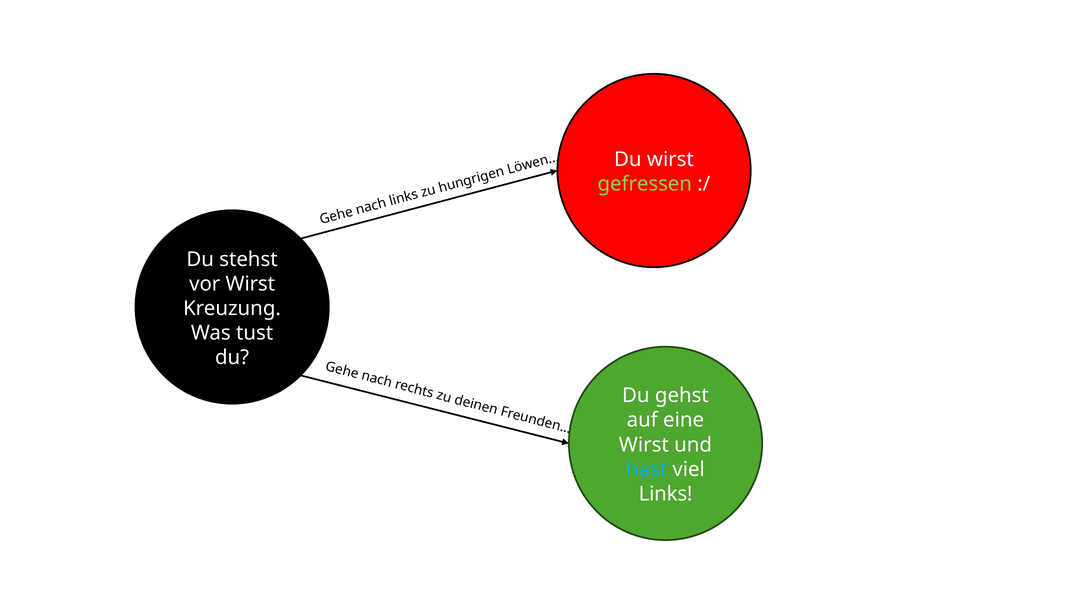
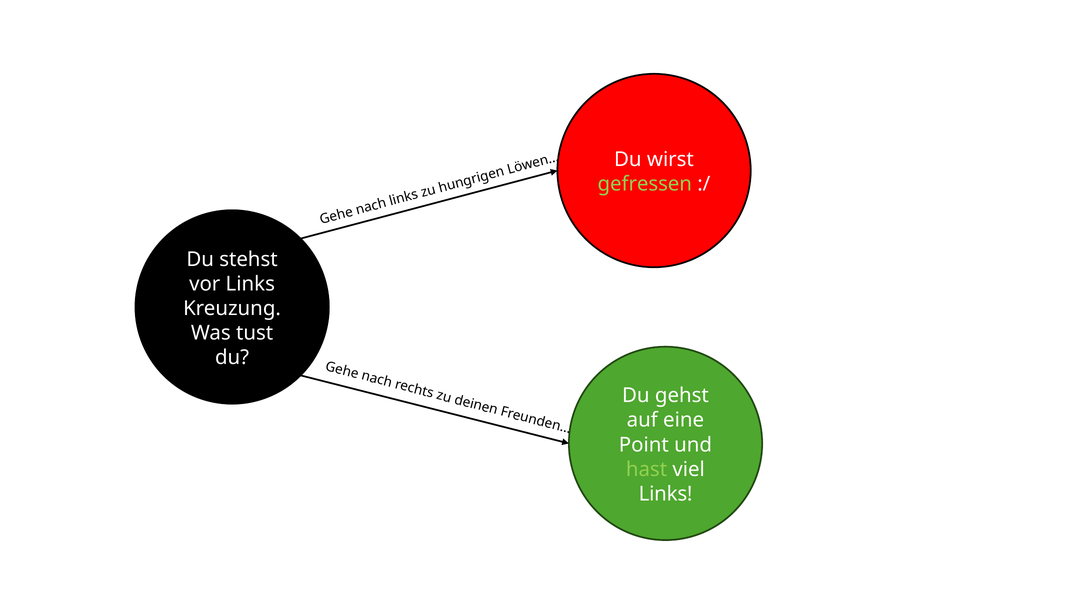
vor Wirst: Wirst -> Links
Wirst at (644, 445): Wirst -> Point
hast colour: light blue -> light green
